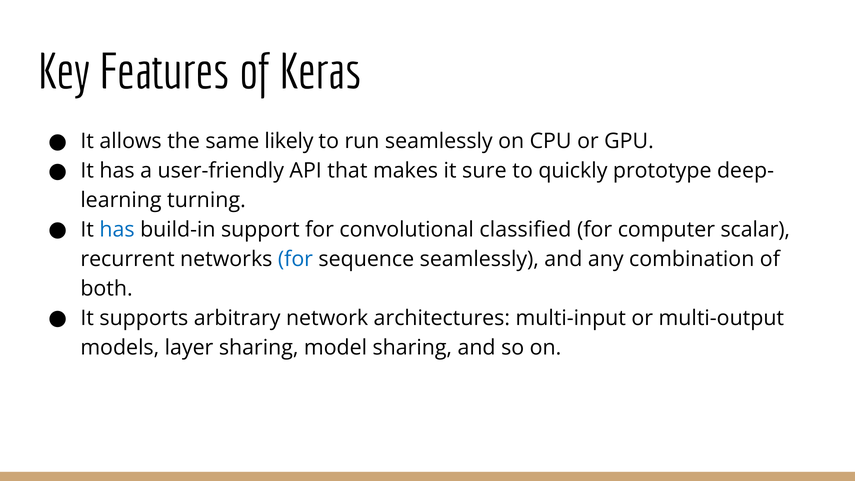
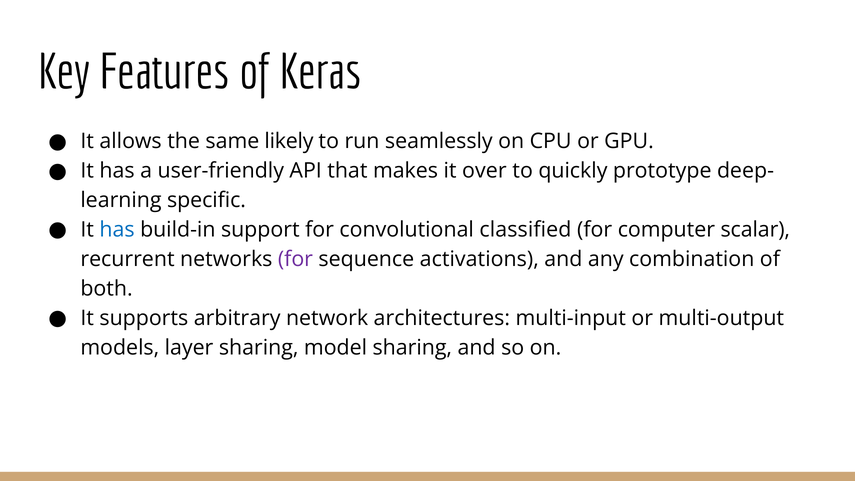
sure: sure -> over
turning: turning -> specific
for at (295, 259) colour: blue -> purple
sequence seamlessly: seamlessly -> activations
